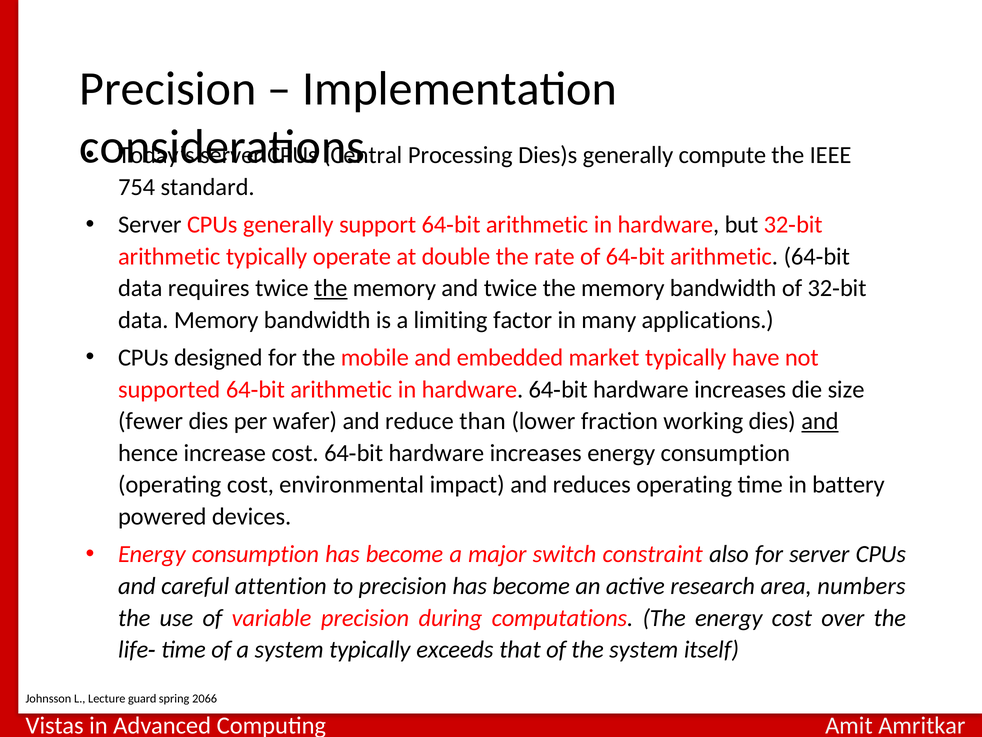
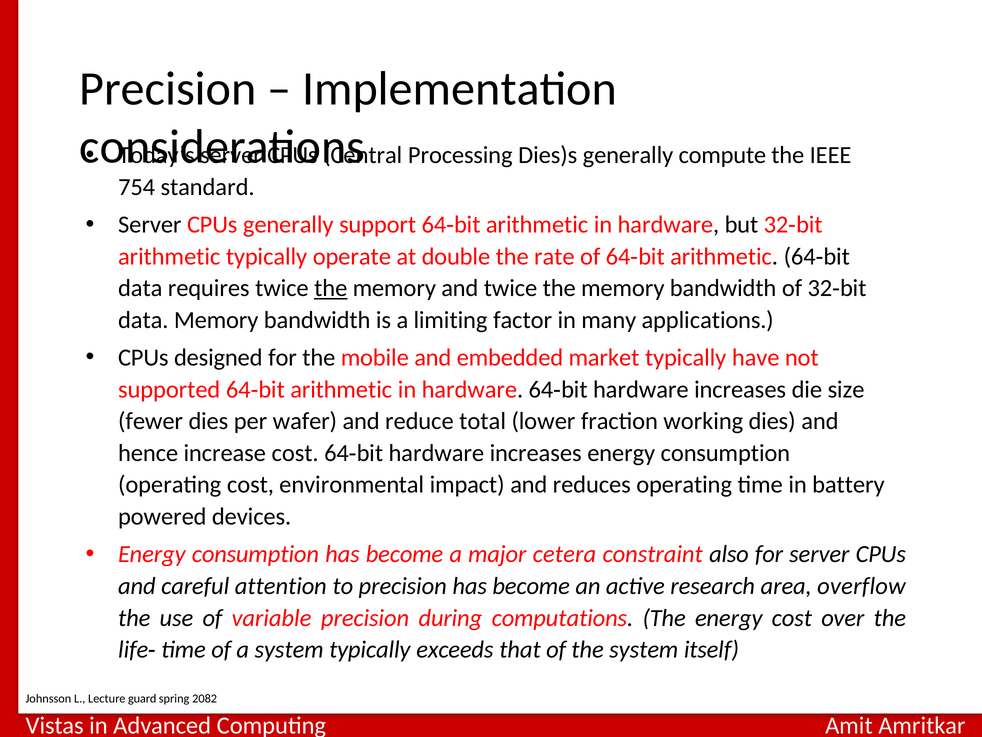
than: than -> total
and at (820, 421) underline: present -> none
switch: switch -> cetera
numbers: numbers -> overflow
2066: 2066 -> 2082
